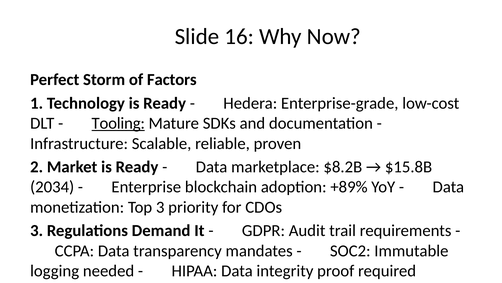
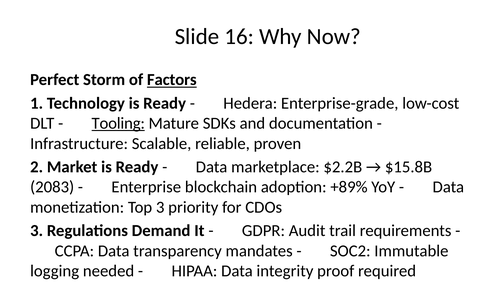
Factors underline: none -> present
$8.2B: $8.2B -> $2.2B
2034: 2034 -> 2083
